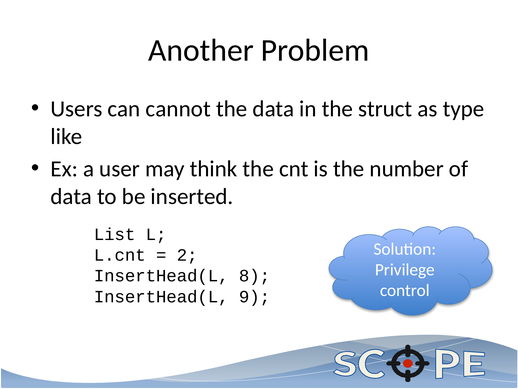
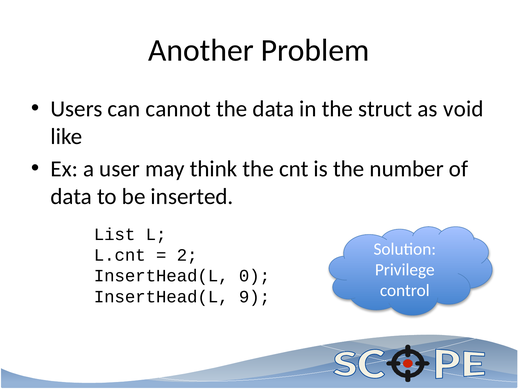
type: type -> void
8: 8 -> 0
